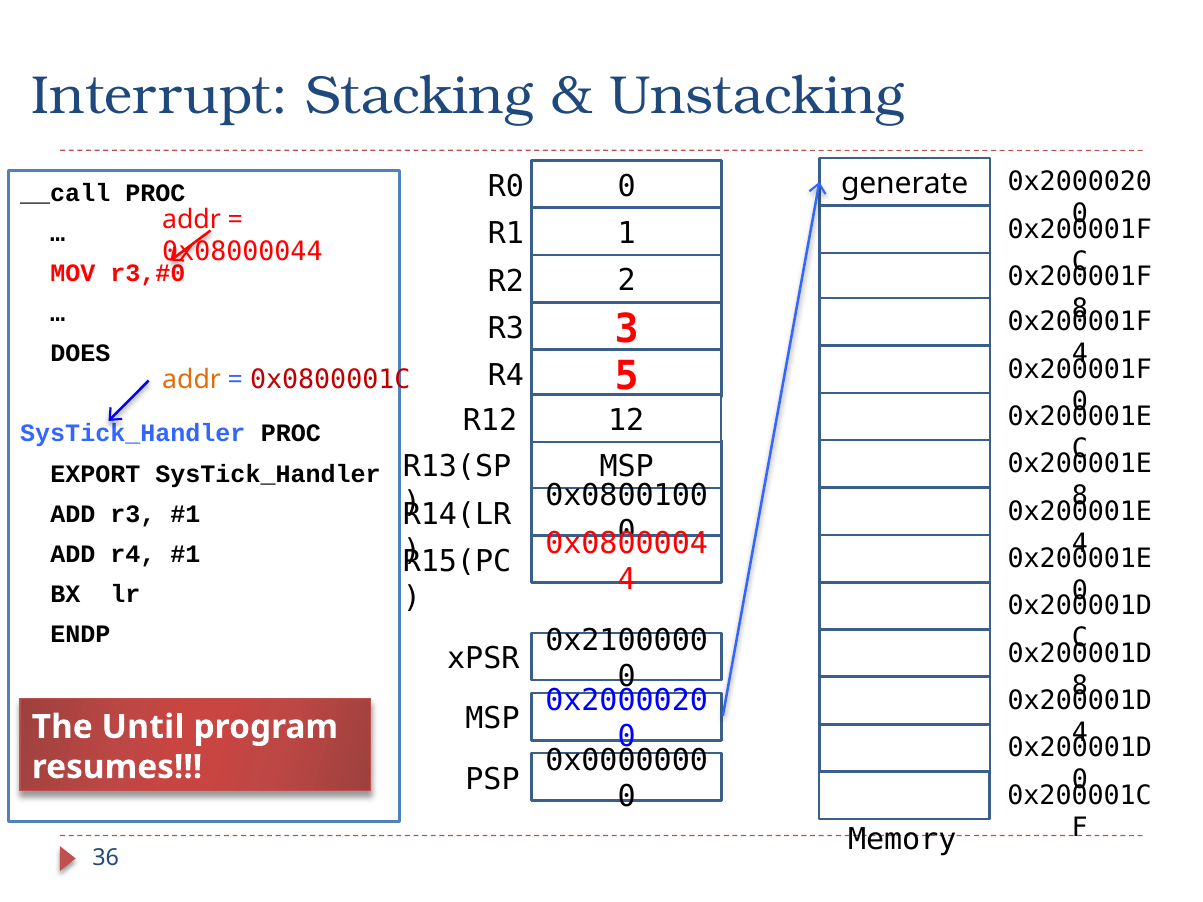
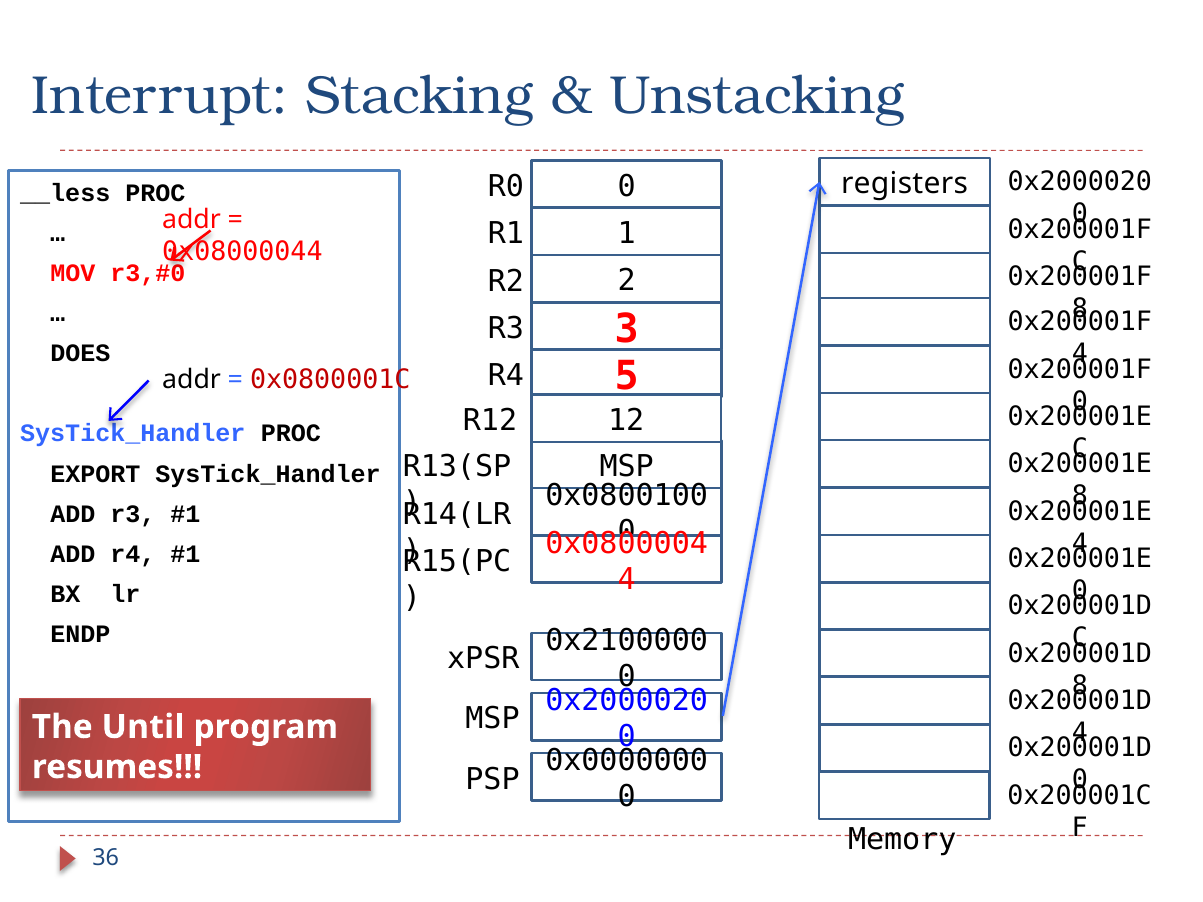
generate: generate -> registers
__call: __call -> __less
addr at (192, 380) colour: orange -> black
